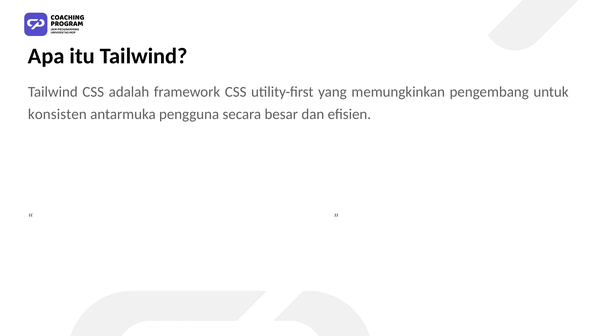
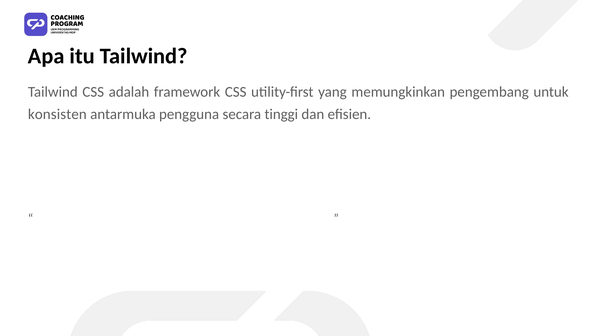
besar: besar -> tinggi
